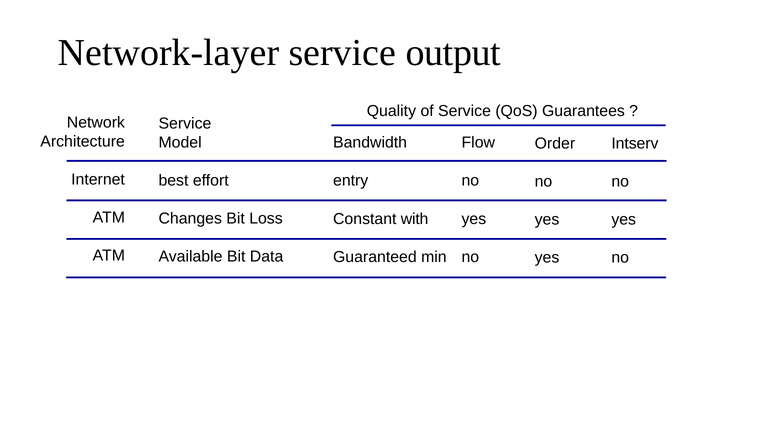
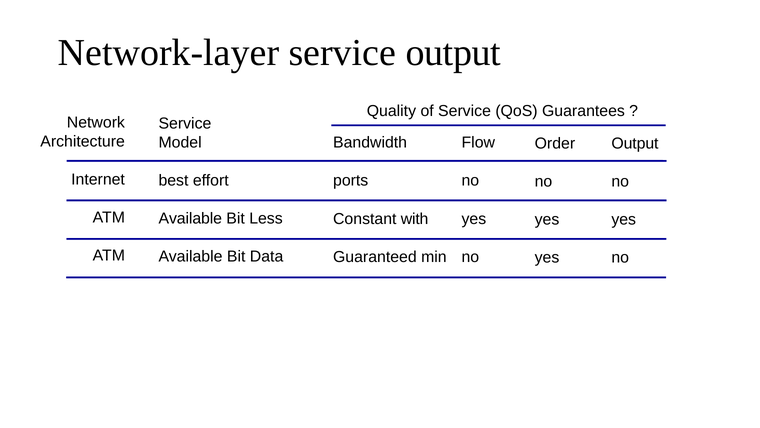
Intserv at (635, 143): Intserv -> Output
entry: entry -> ports
Changes at (190, 218): Changes -> Available
Loss: Loss -> Less
